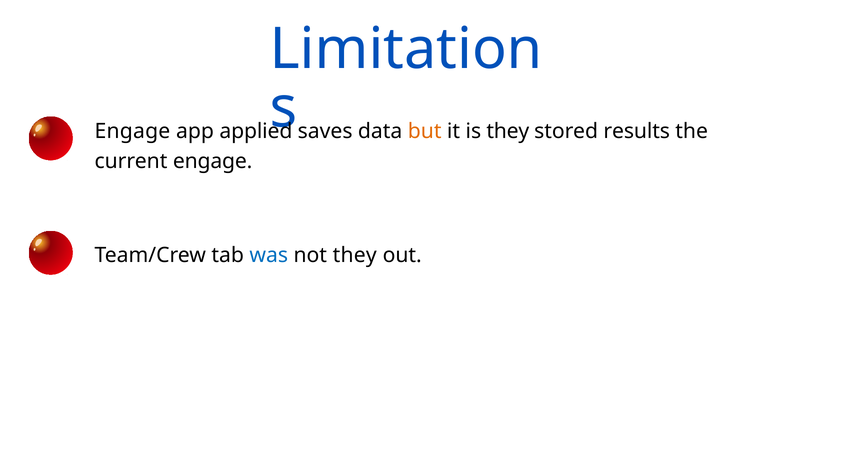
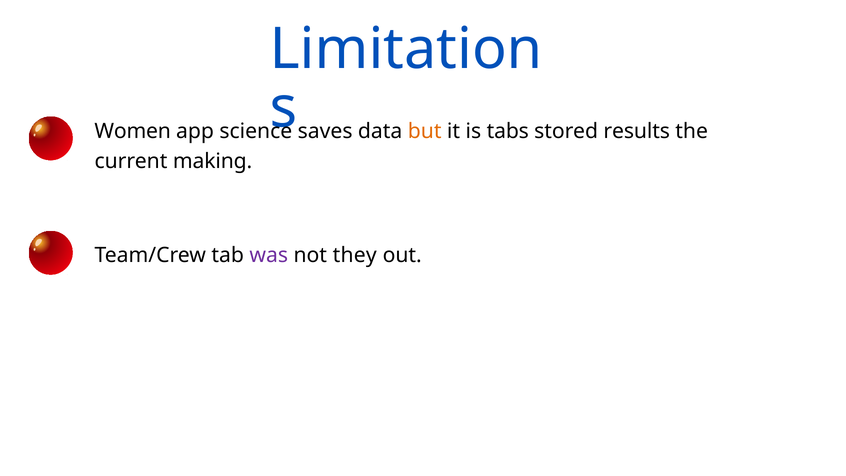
Engage at (132, 131): Engage -> Women
applied: applied -> science
is they: they -> tabs
current engage: engage -> making
was colour: blue -> purple
